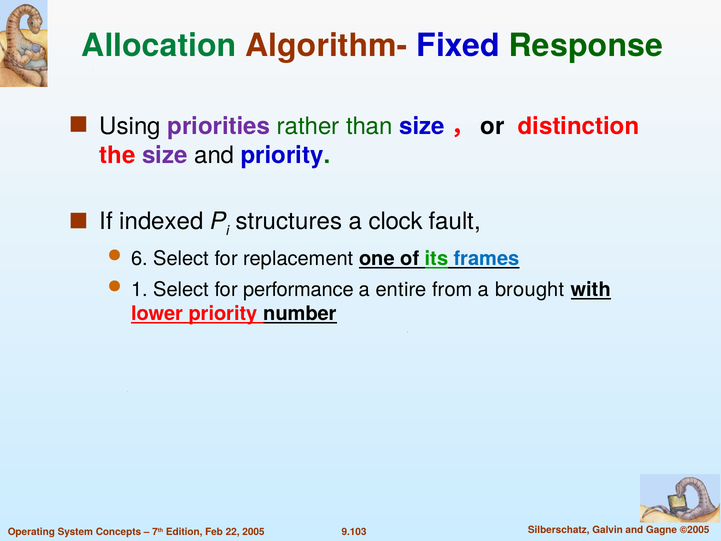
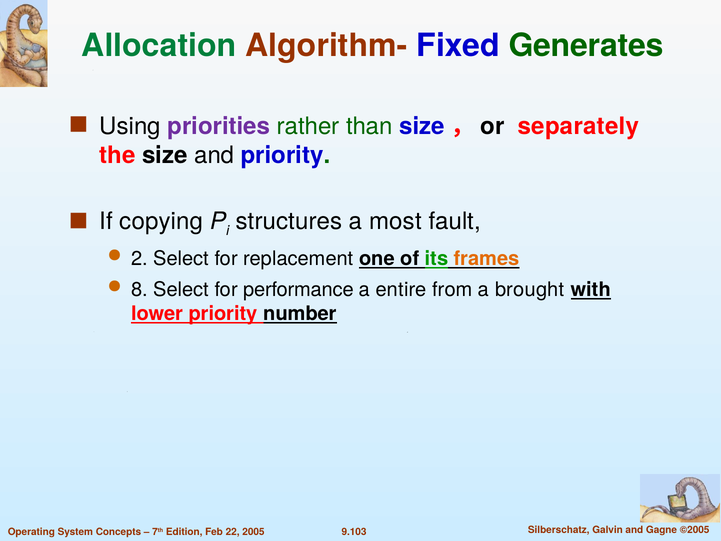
Response: Response -> Generates
distinction: distinction -> separately
size colour: purple -> black
indexed: indexed -> copying
clock: clock -> most
6: 6 -> 2
frames colour: blue -> orange
1: 1 -> 8
